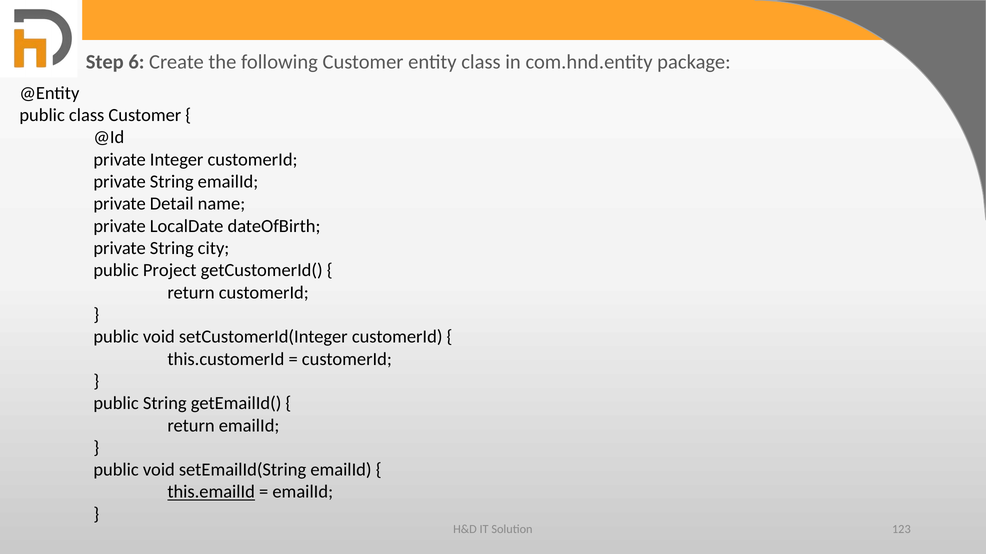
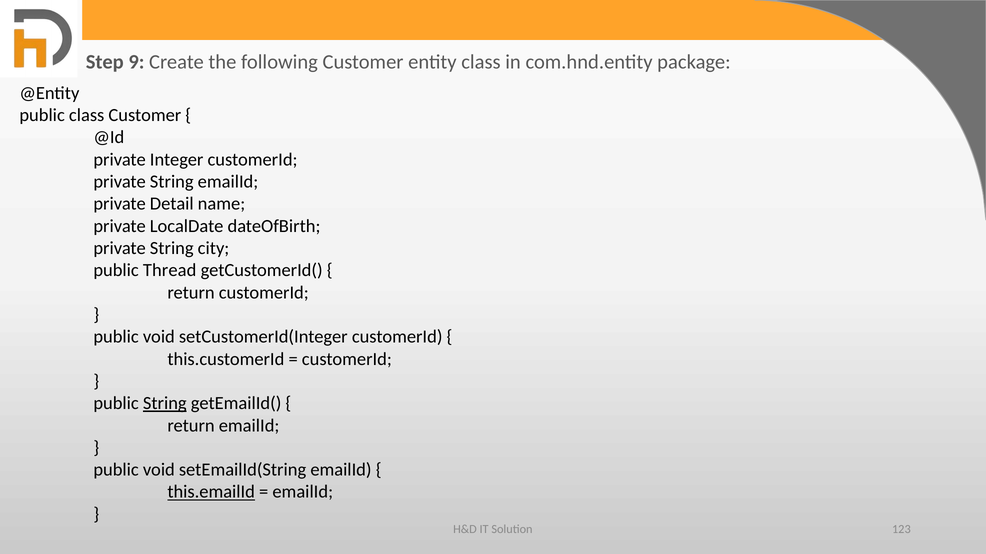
6: 6 -> 9
Project: Project -> Thread
String at (165, 404) underline: none -> present
